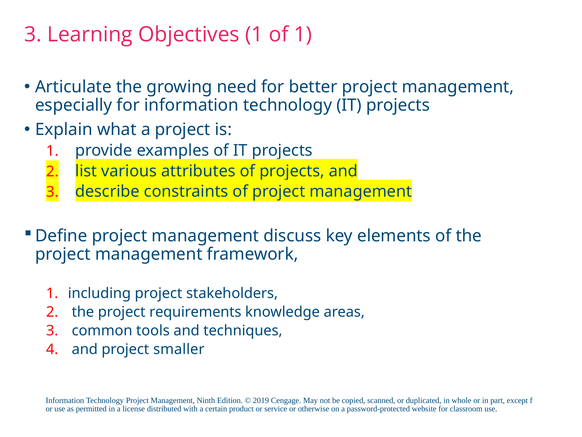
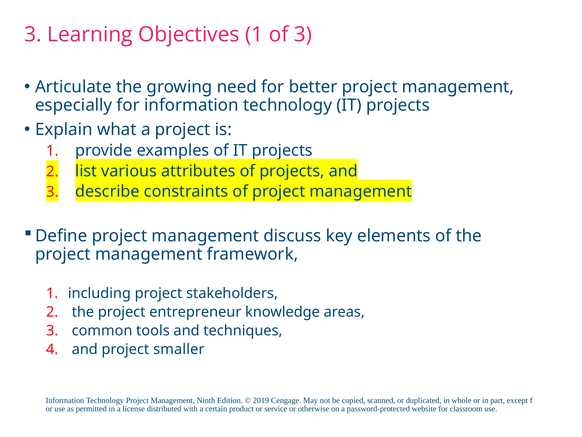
of 1: 1 -> 3
requirements: requirements -> entrepreneur
